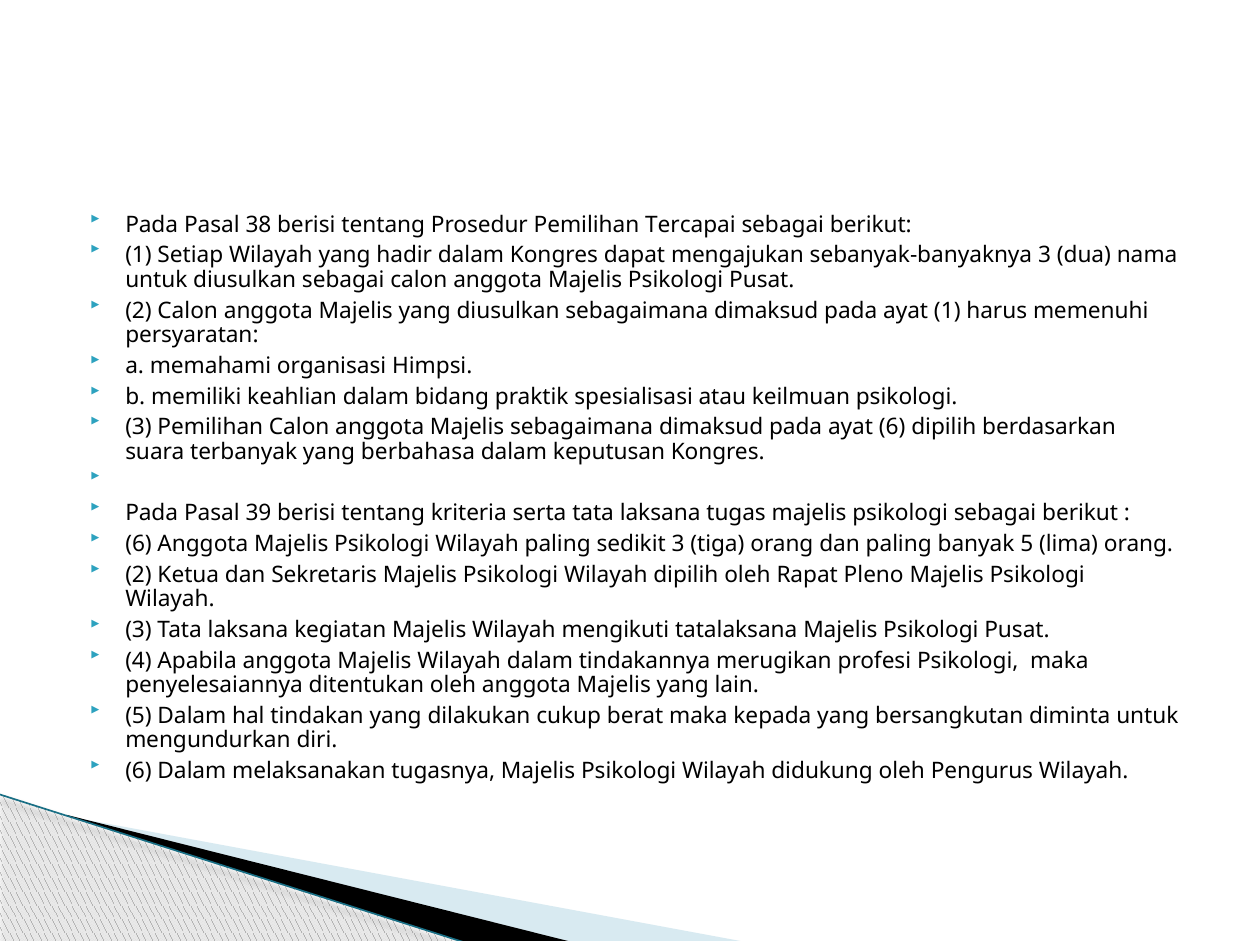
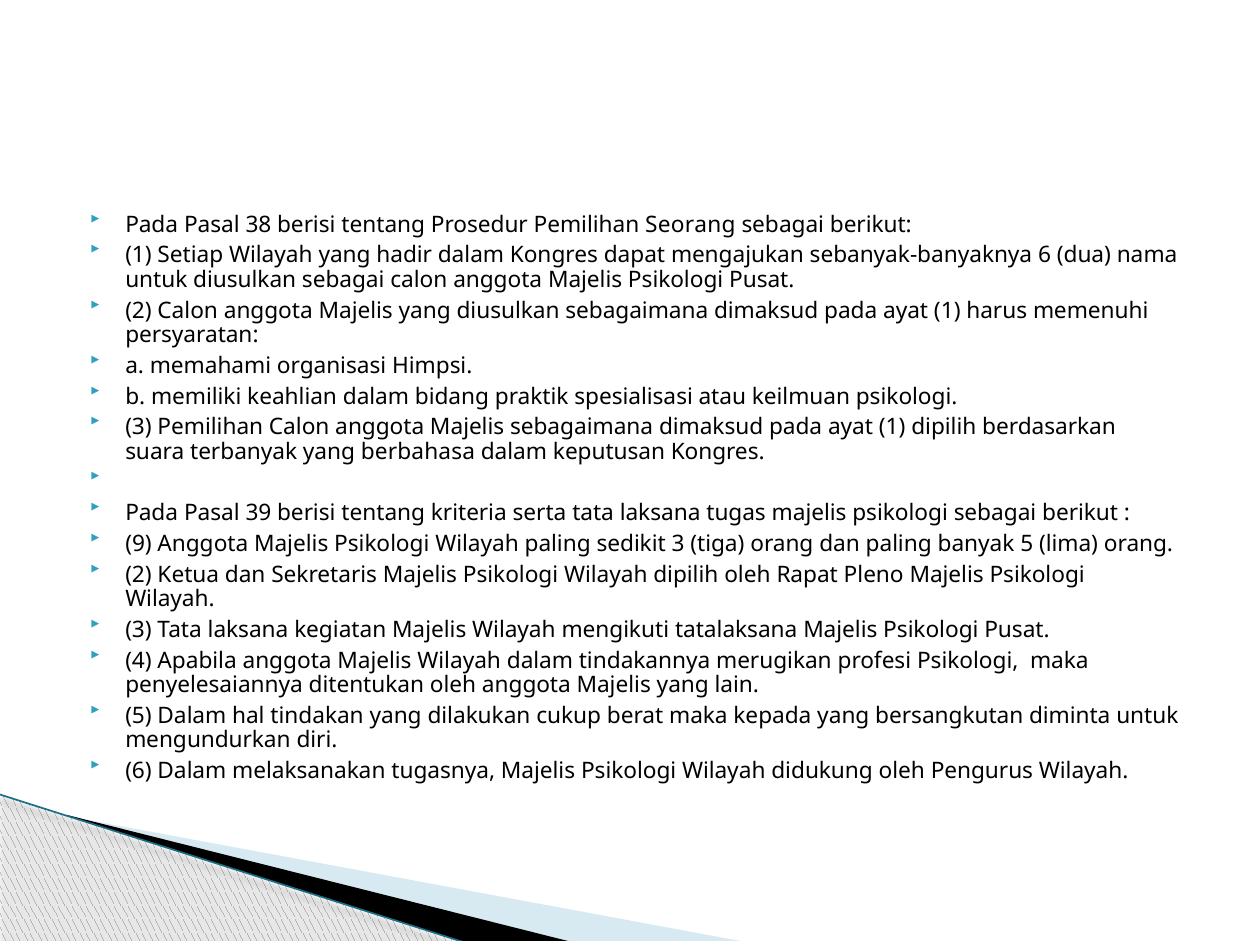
Tercapai: Tercapai -> Seorang
sebanyak-banyaknya 3: 3 -> 6
6 at (892, 427): 6 -> 1
6 at (139, 544): 6 -> 9
